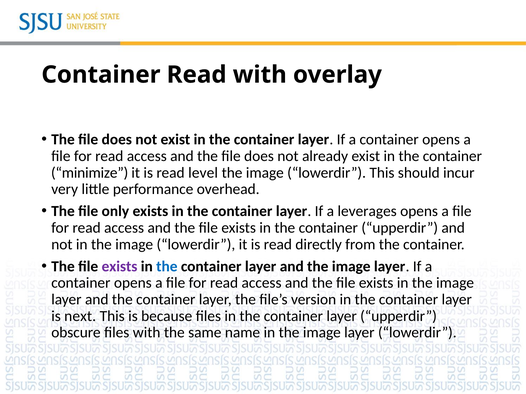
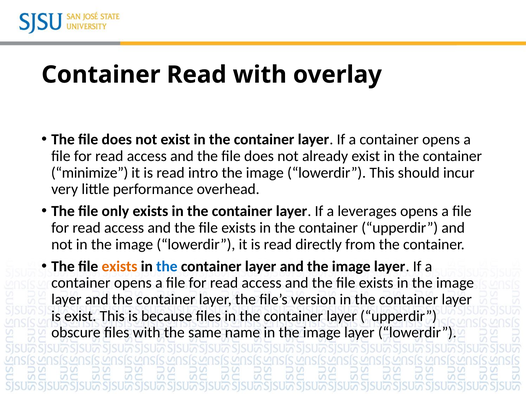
level: level -> intro
exists at (120, 267) colour: purple -> orange
is next: next -> exist
